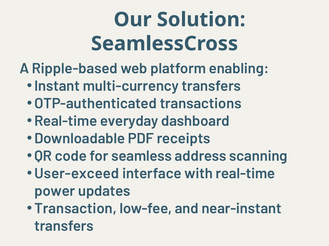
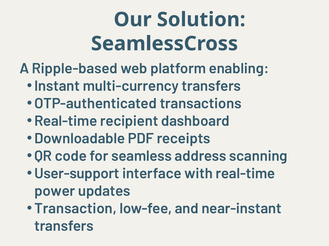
everyday: everyday -> recipient
User-exceed: User-exceed -> User-support
